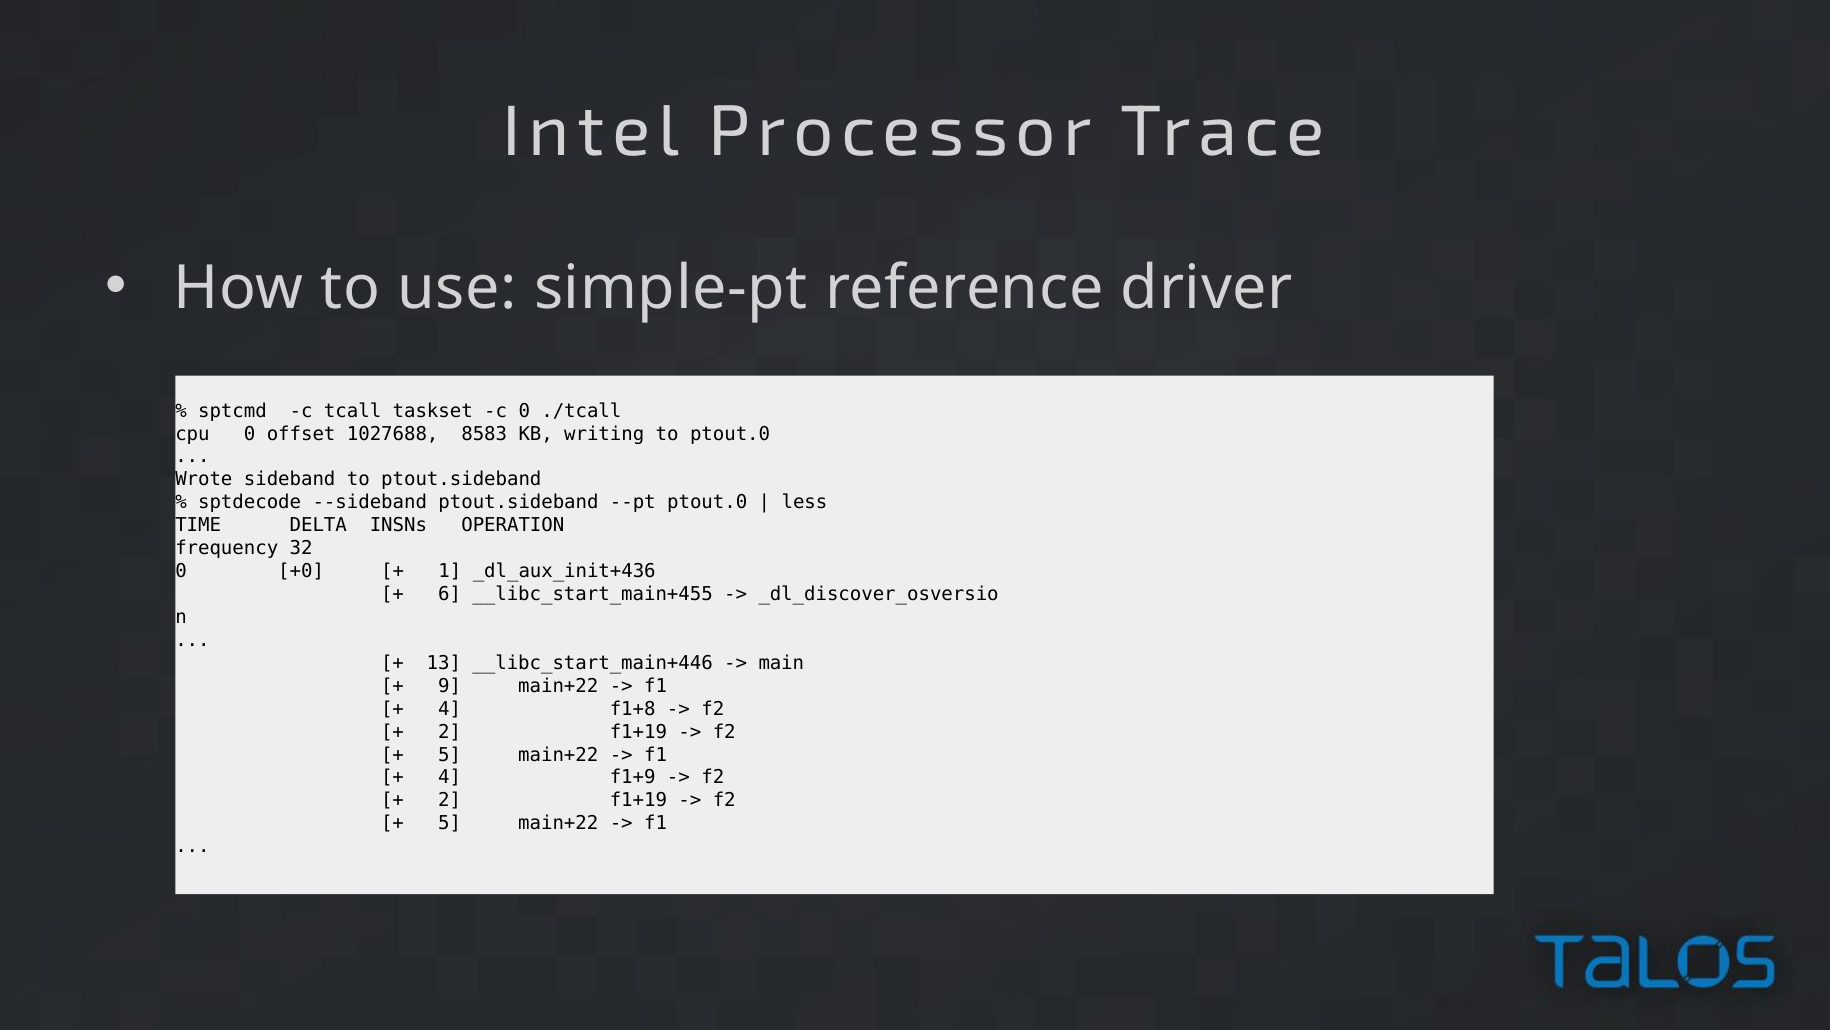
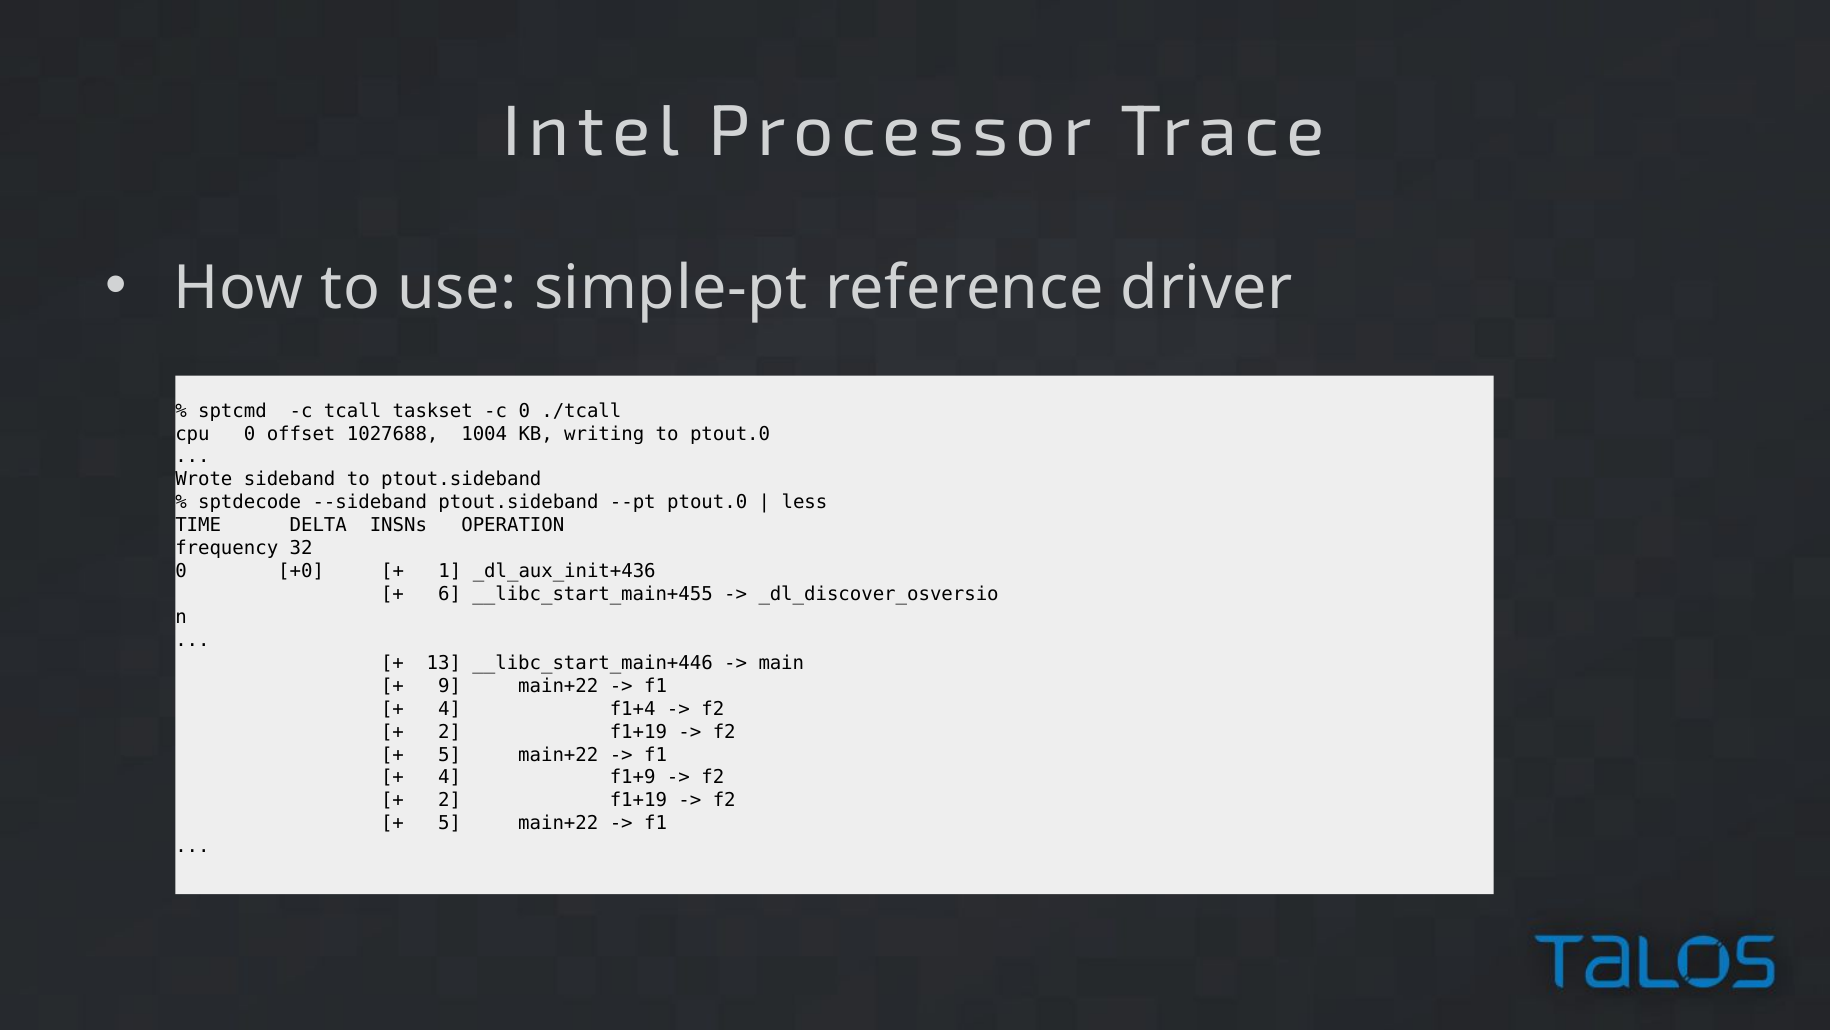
8583: 8583 -> 1004
f1+8: f1+8 -> f1+4
